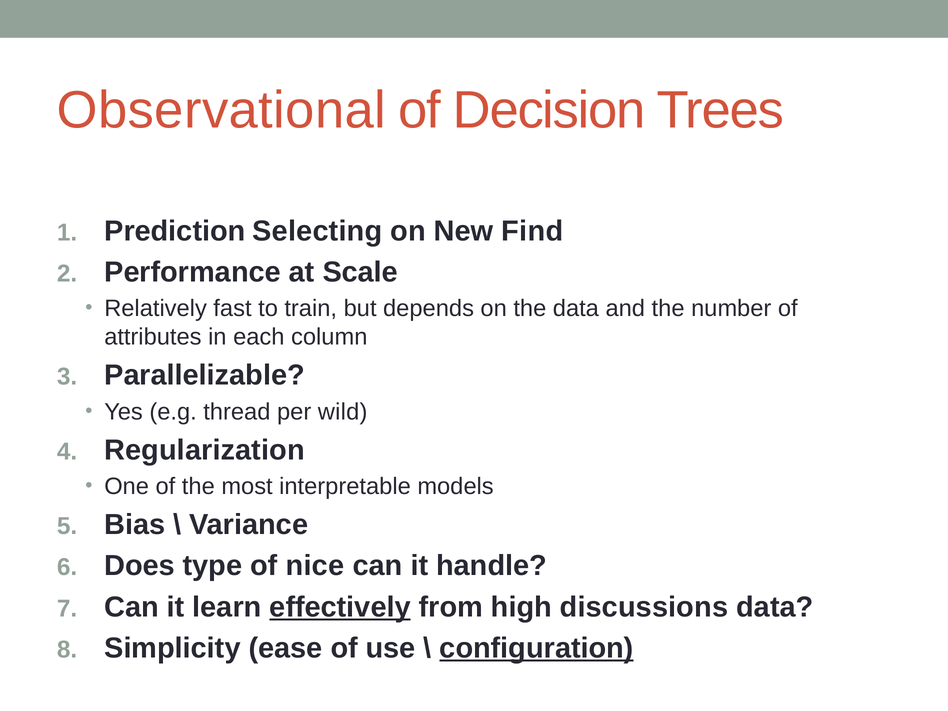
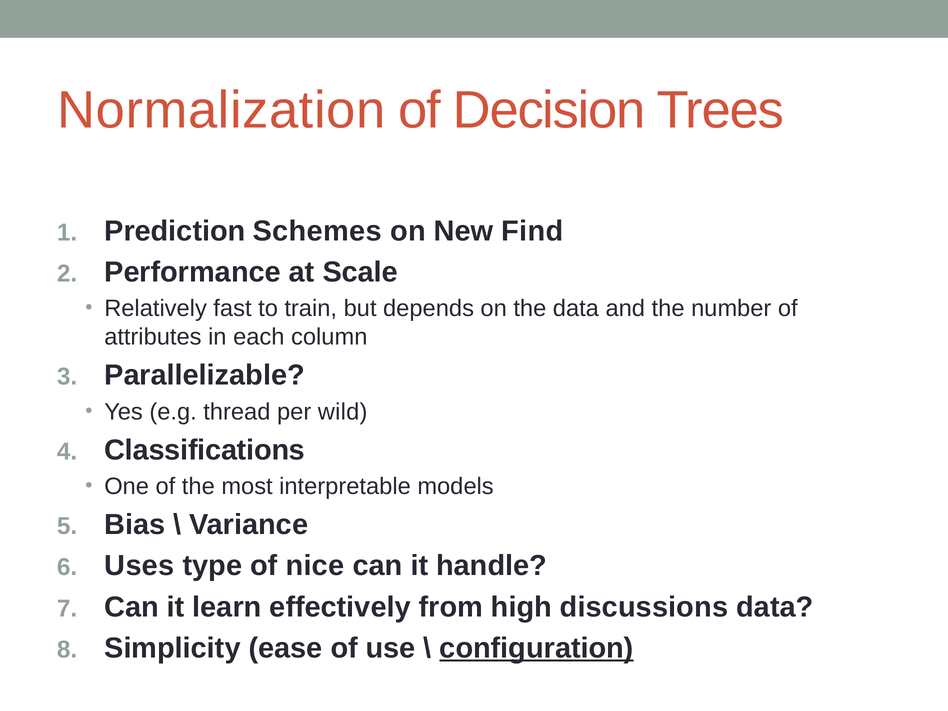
Observational: Observational -> Normalization
Selecting: Selecting -> Schemes
Regularization: Regularization -> Classifications
Does: Does -> Uses
effectively underline: present -> none
